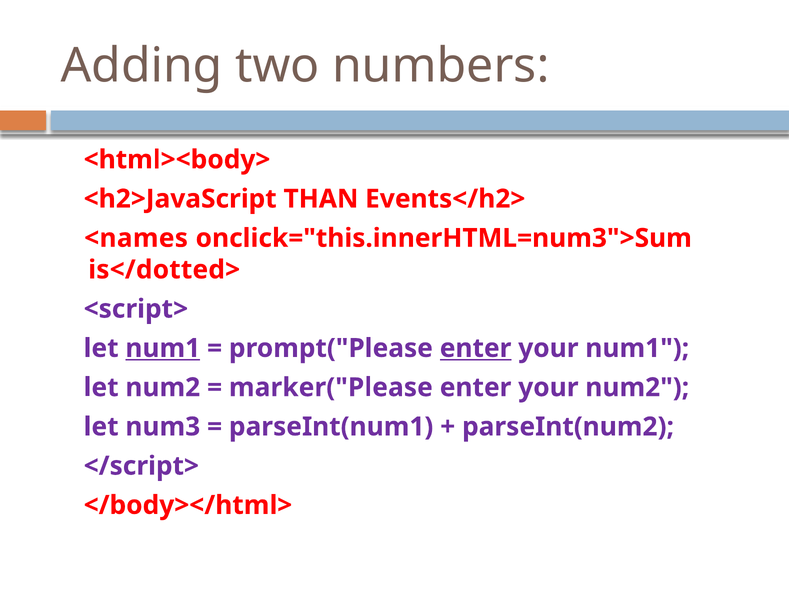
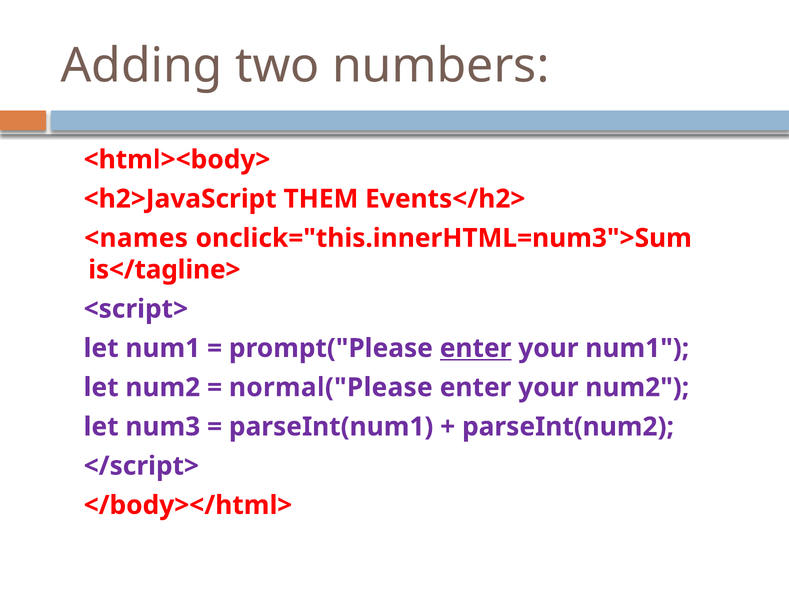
THAN: THAN -> THEM
is</dotted>: is</dotted> -> is</tagline>
num1 at (163, 348) underline: present -> none
marker("Please: marker("Please -> normal("Please
